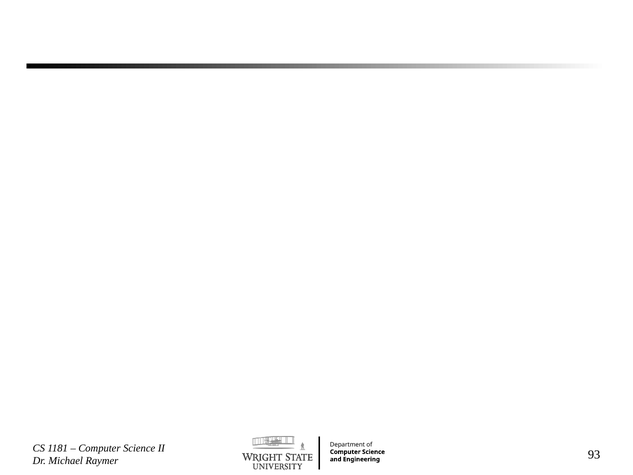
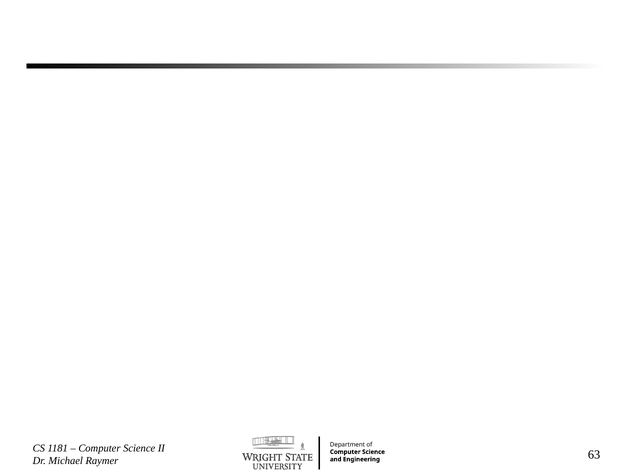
93: 93 -> 63
